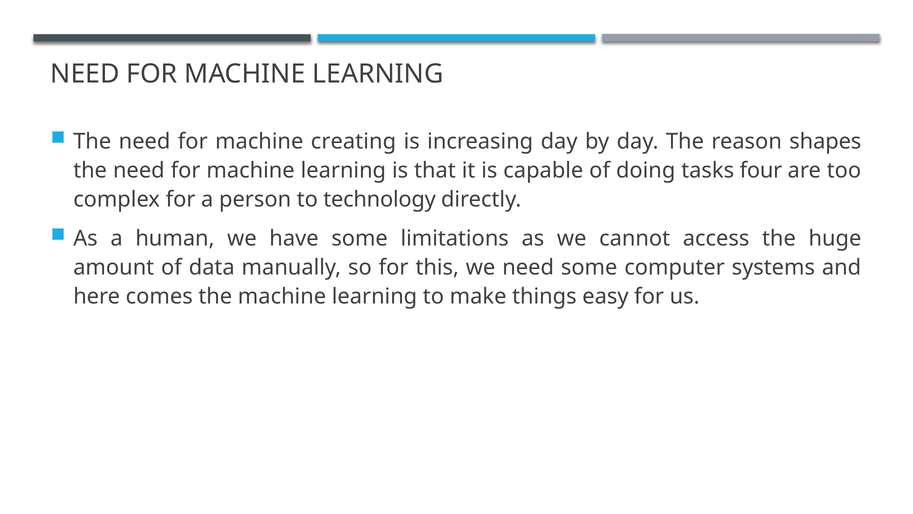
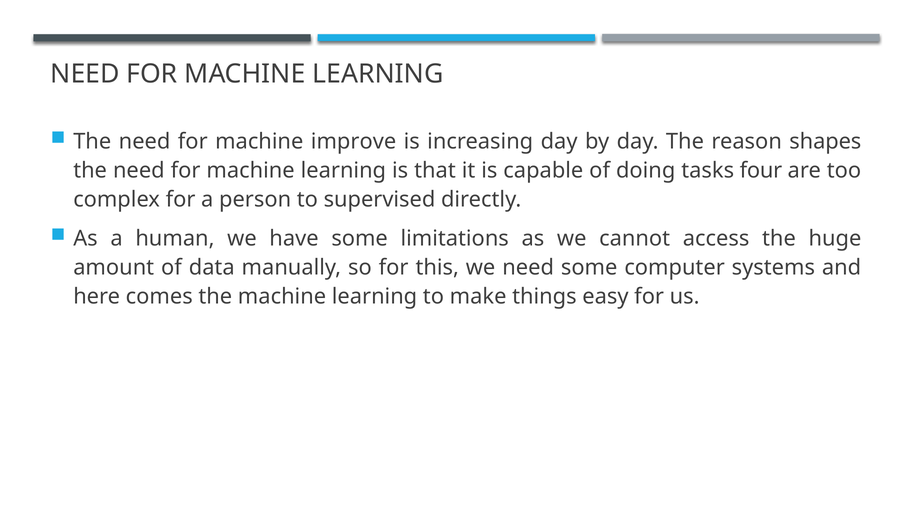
creating: creating -> improve
technology: technology -> supervised
